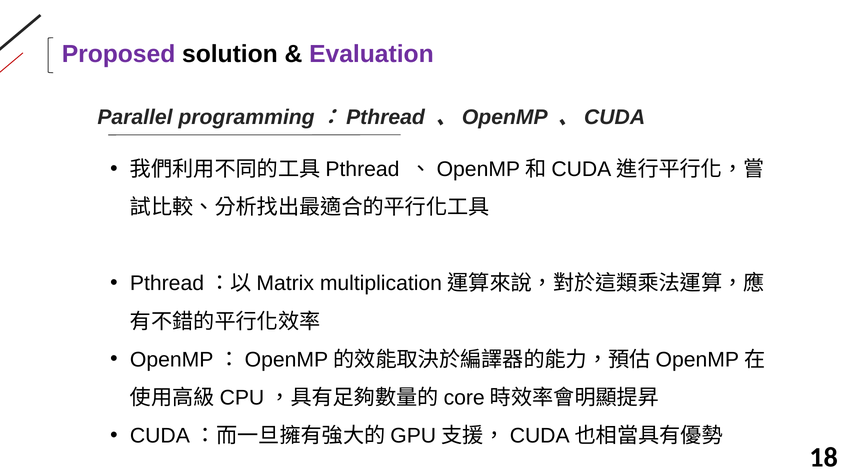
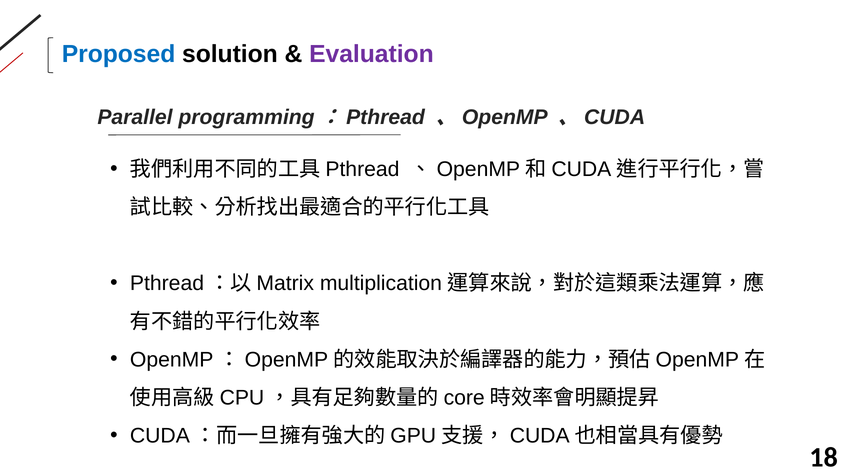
Proposed colour: purple -> blue
